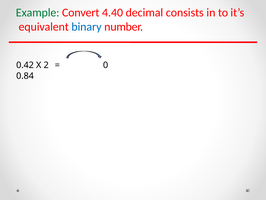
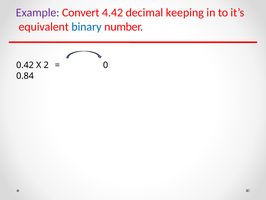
Example colour: green -> purple
4.40: 4.40 -> 4.42
consists: consists -> keeping
